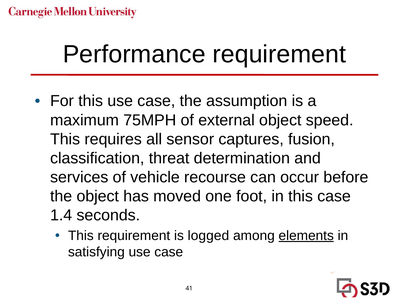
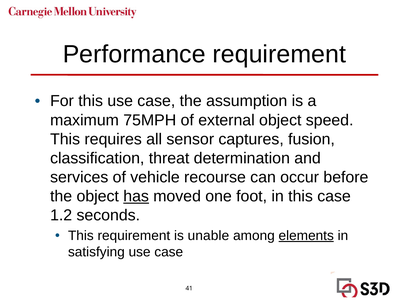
has underline: none -> present
1.4: 1.4 -> 1.2
logged: logged -> unable
